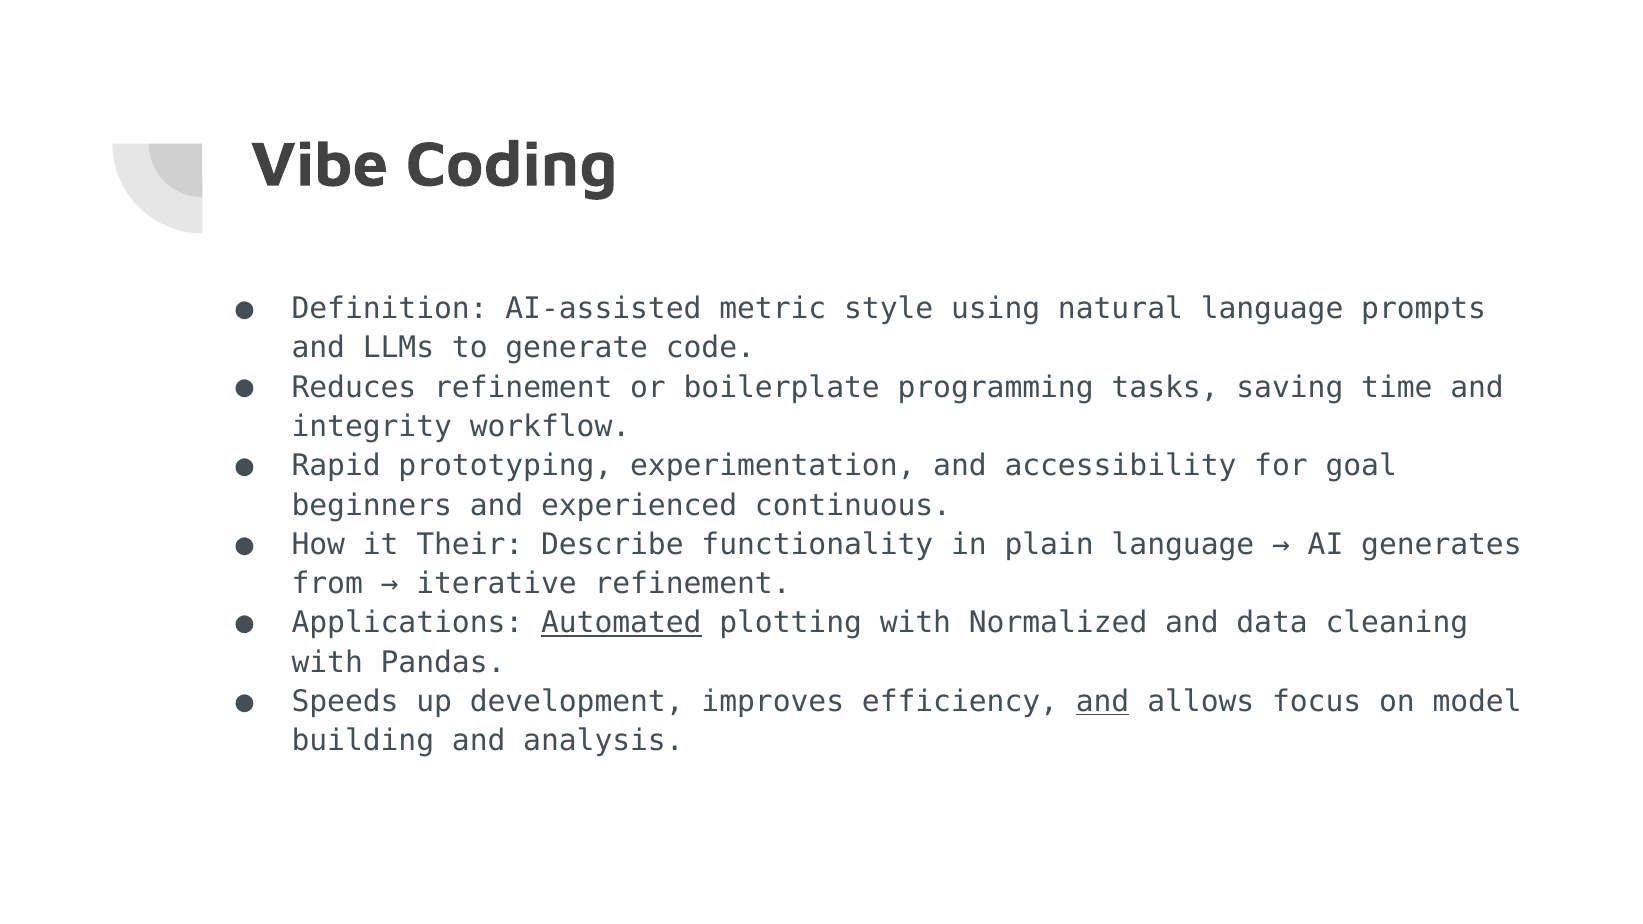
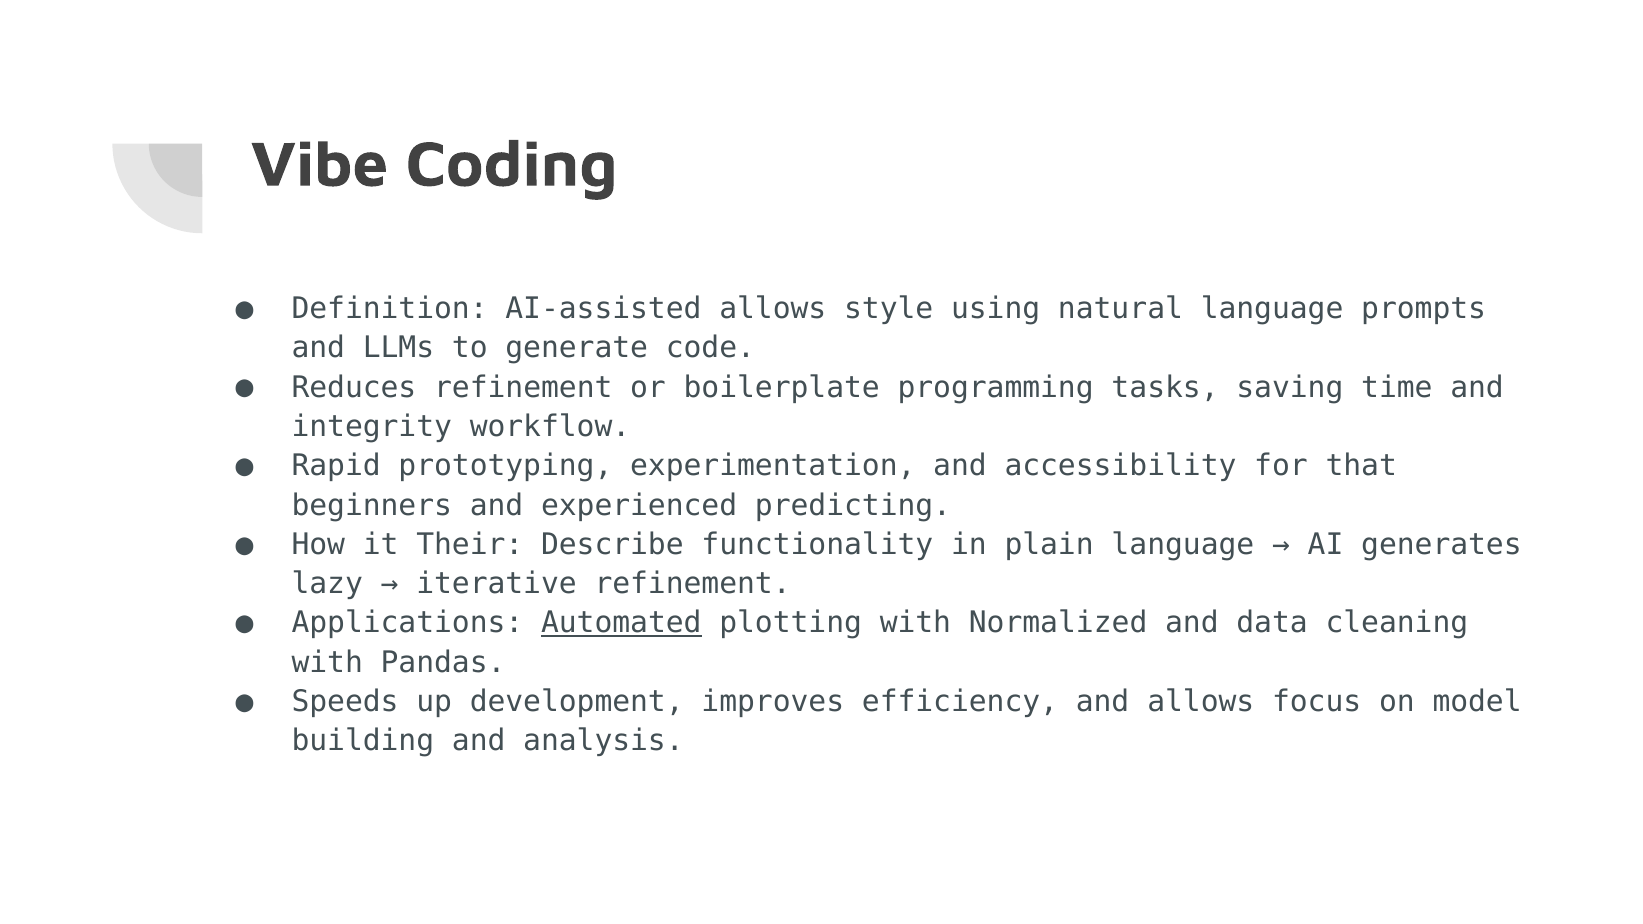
AI-assisted metric: metric -> allows
goal: goal -> that
continuous: continuous -> predicting
from: from -> lazy
and at (1103, 702) underline: present -> none
